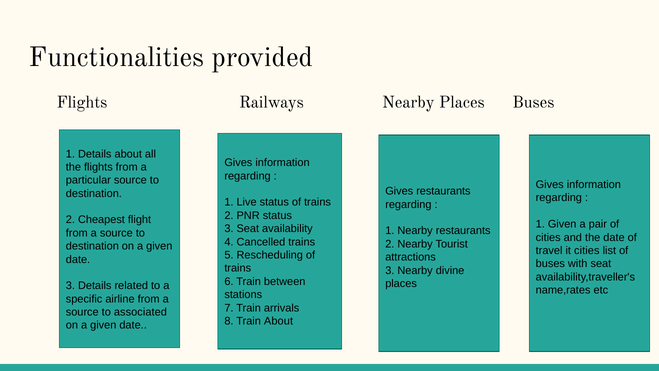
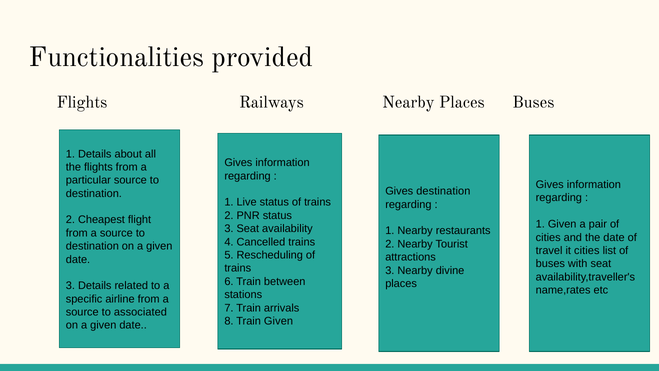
Gives restaurants: restaurants -> destination
Train About: About -> Given
